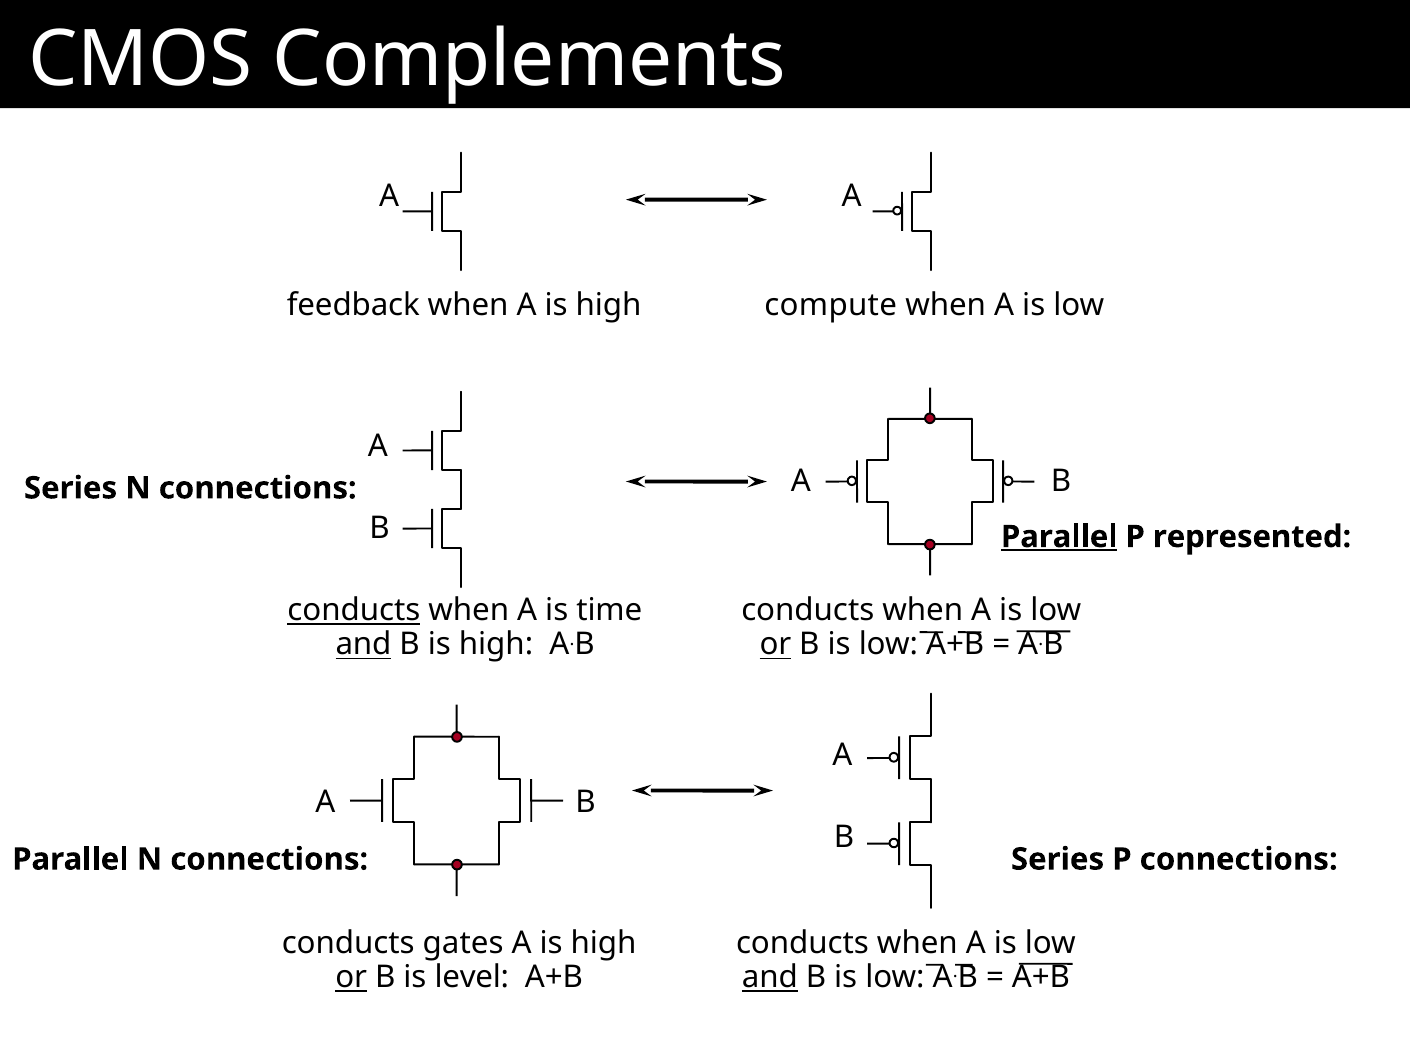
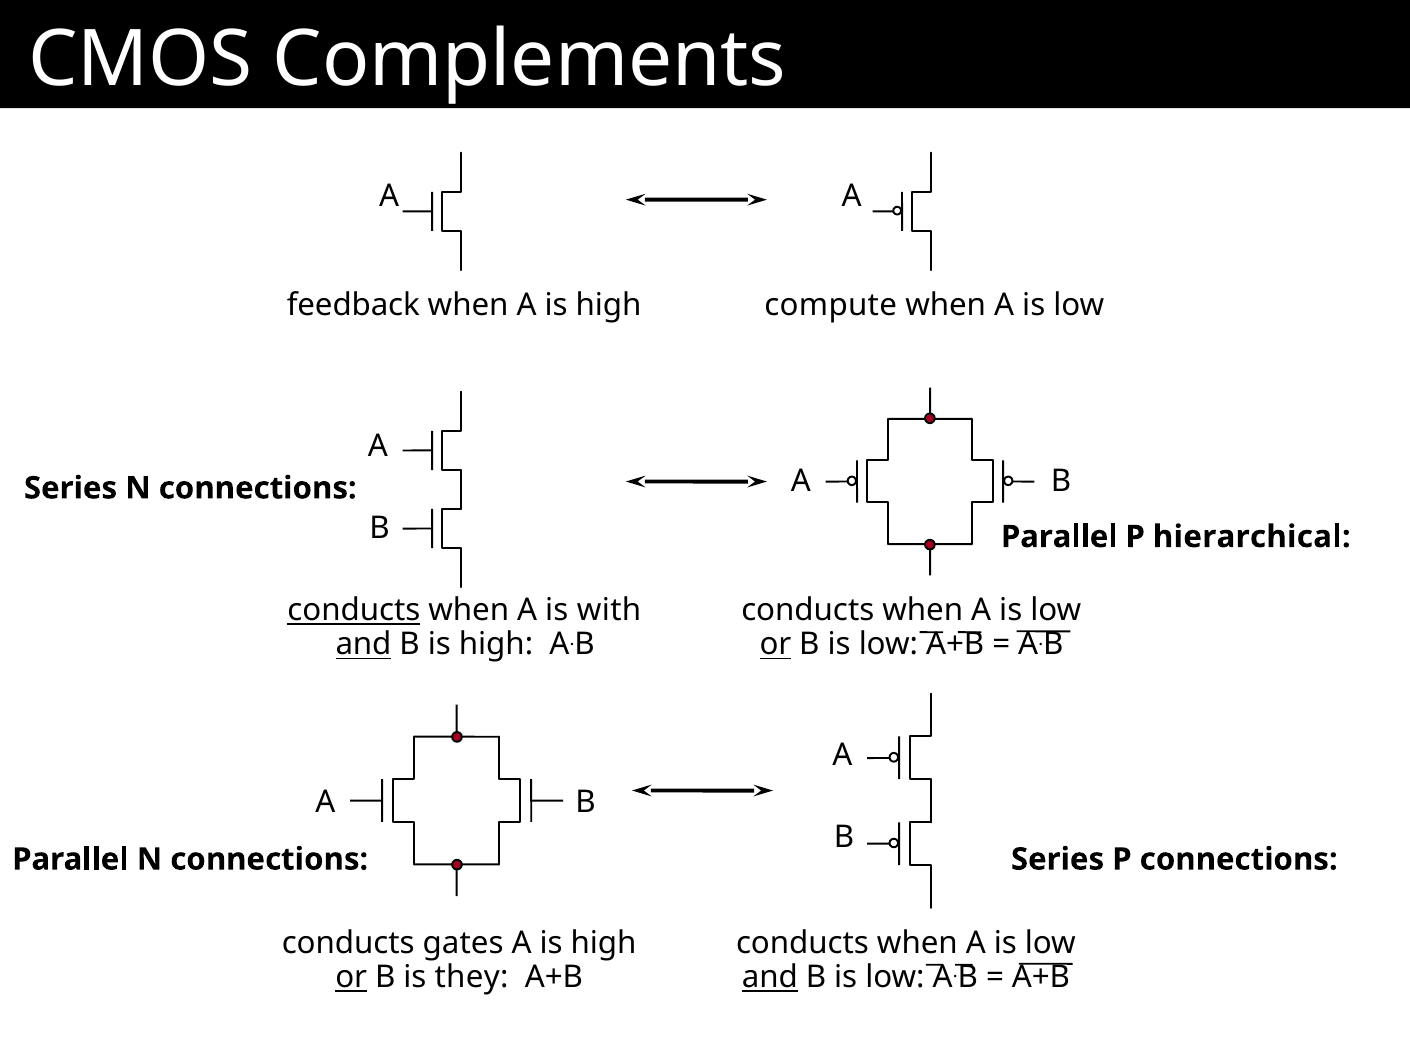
Parallel at (1059, 537) underline: present -> none
represented: represented -> hierarchical
time: time -> with
level: level -> they
